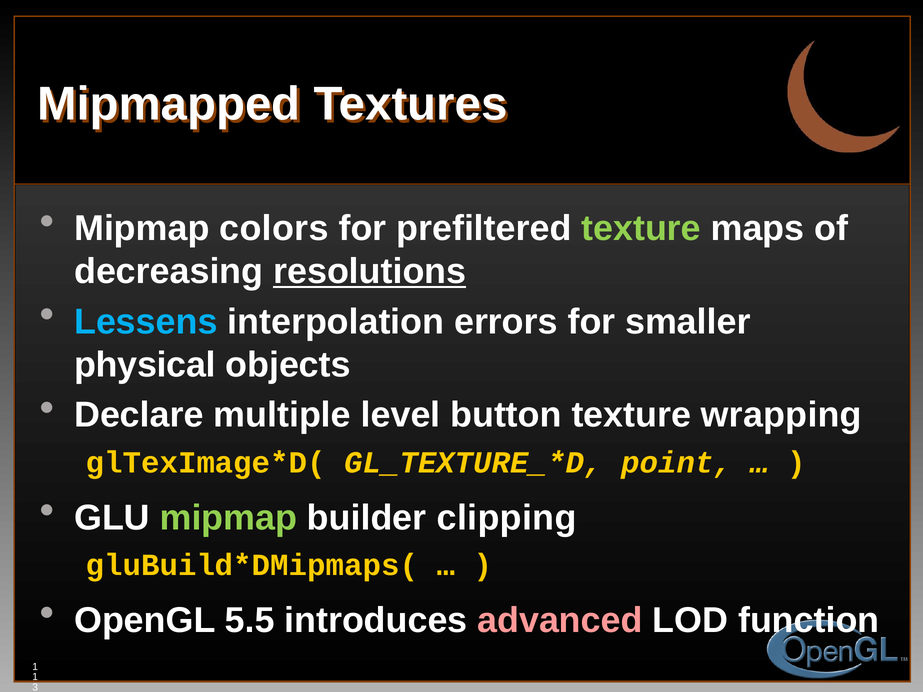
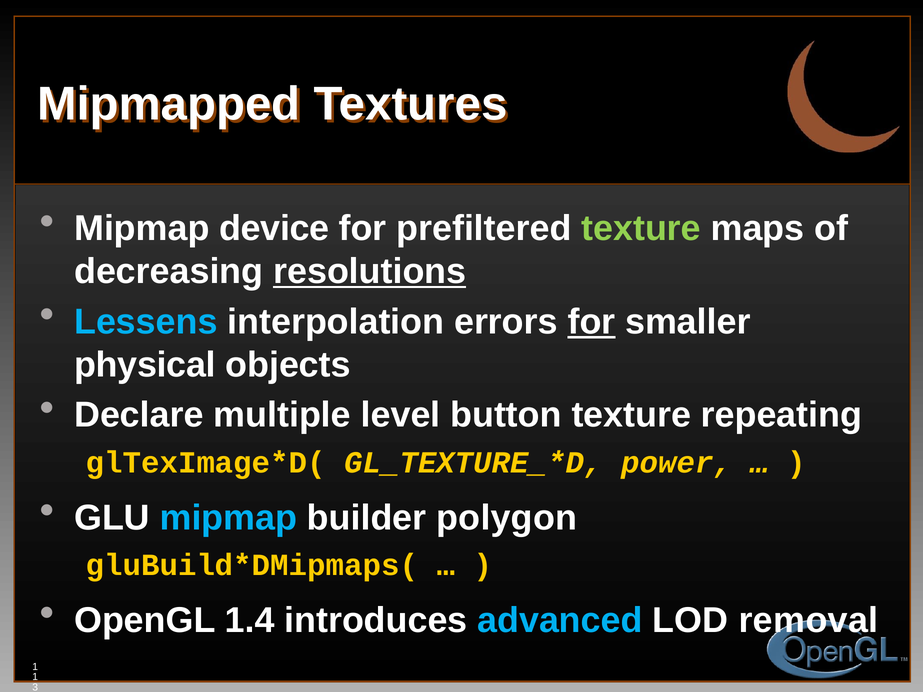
colors: colors -> device
for at (591, 322) underline: none -> present
wrapping: wrapping -> repeating
point: point -> power
mipmap at (228, 518) colour: light green -> light blue
clipping: clipping -> polygon
5.5: 5.5 -> 1.4
advanced colour: pink -> light blue
function: function -> removal
